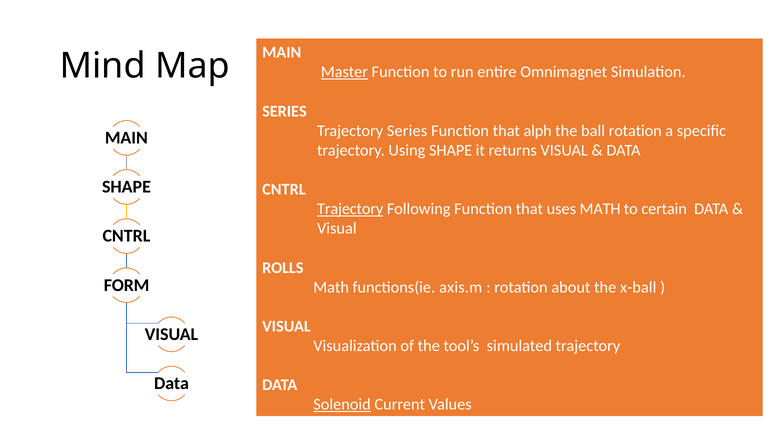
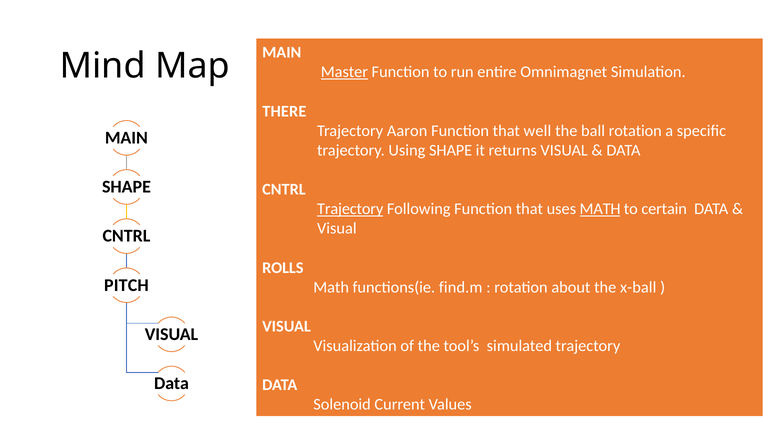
SERIES at (284, 111): SERIES -> THERE
Trajectory Series: Series -> Aaron
alph: alph -> well
MATH at (600, 209) underline: none -> present
FORM: FORM -> PITCH
axis.m: axis.m -> find.m
Solenoid underline: present -> none
